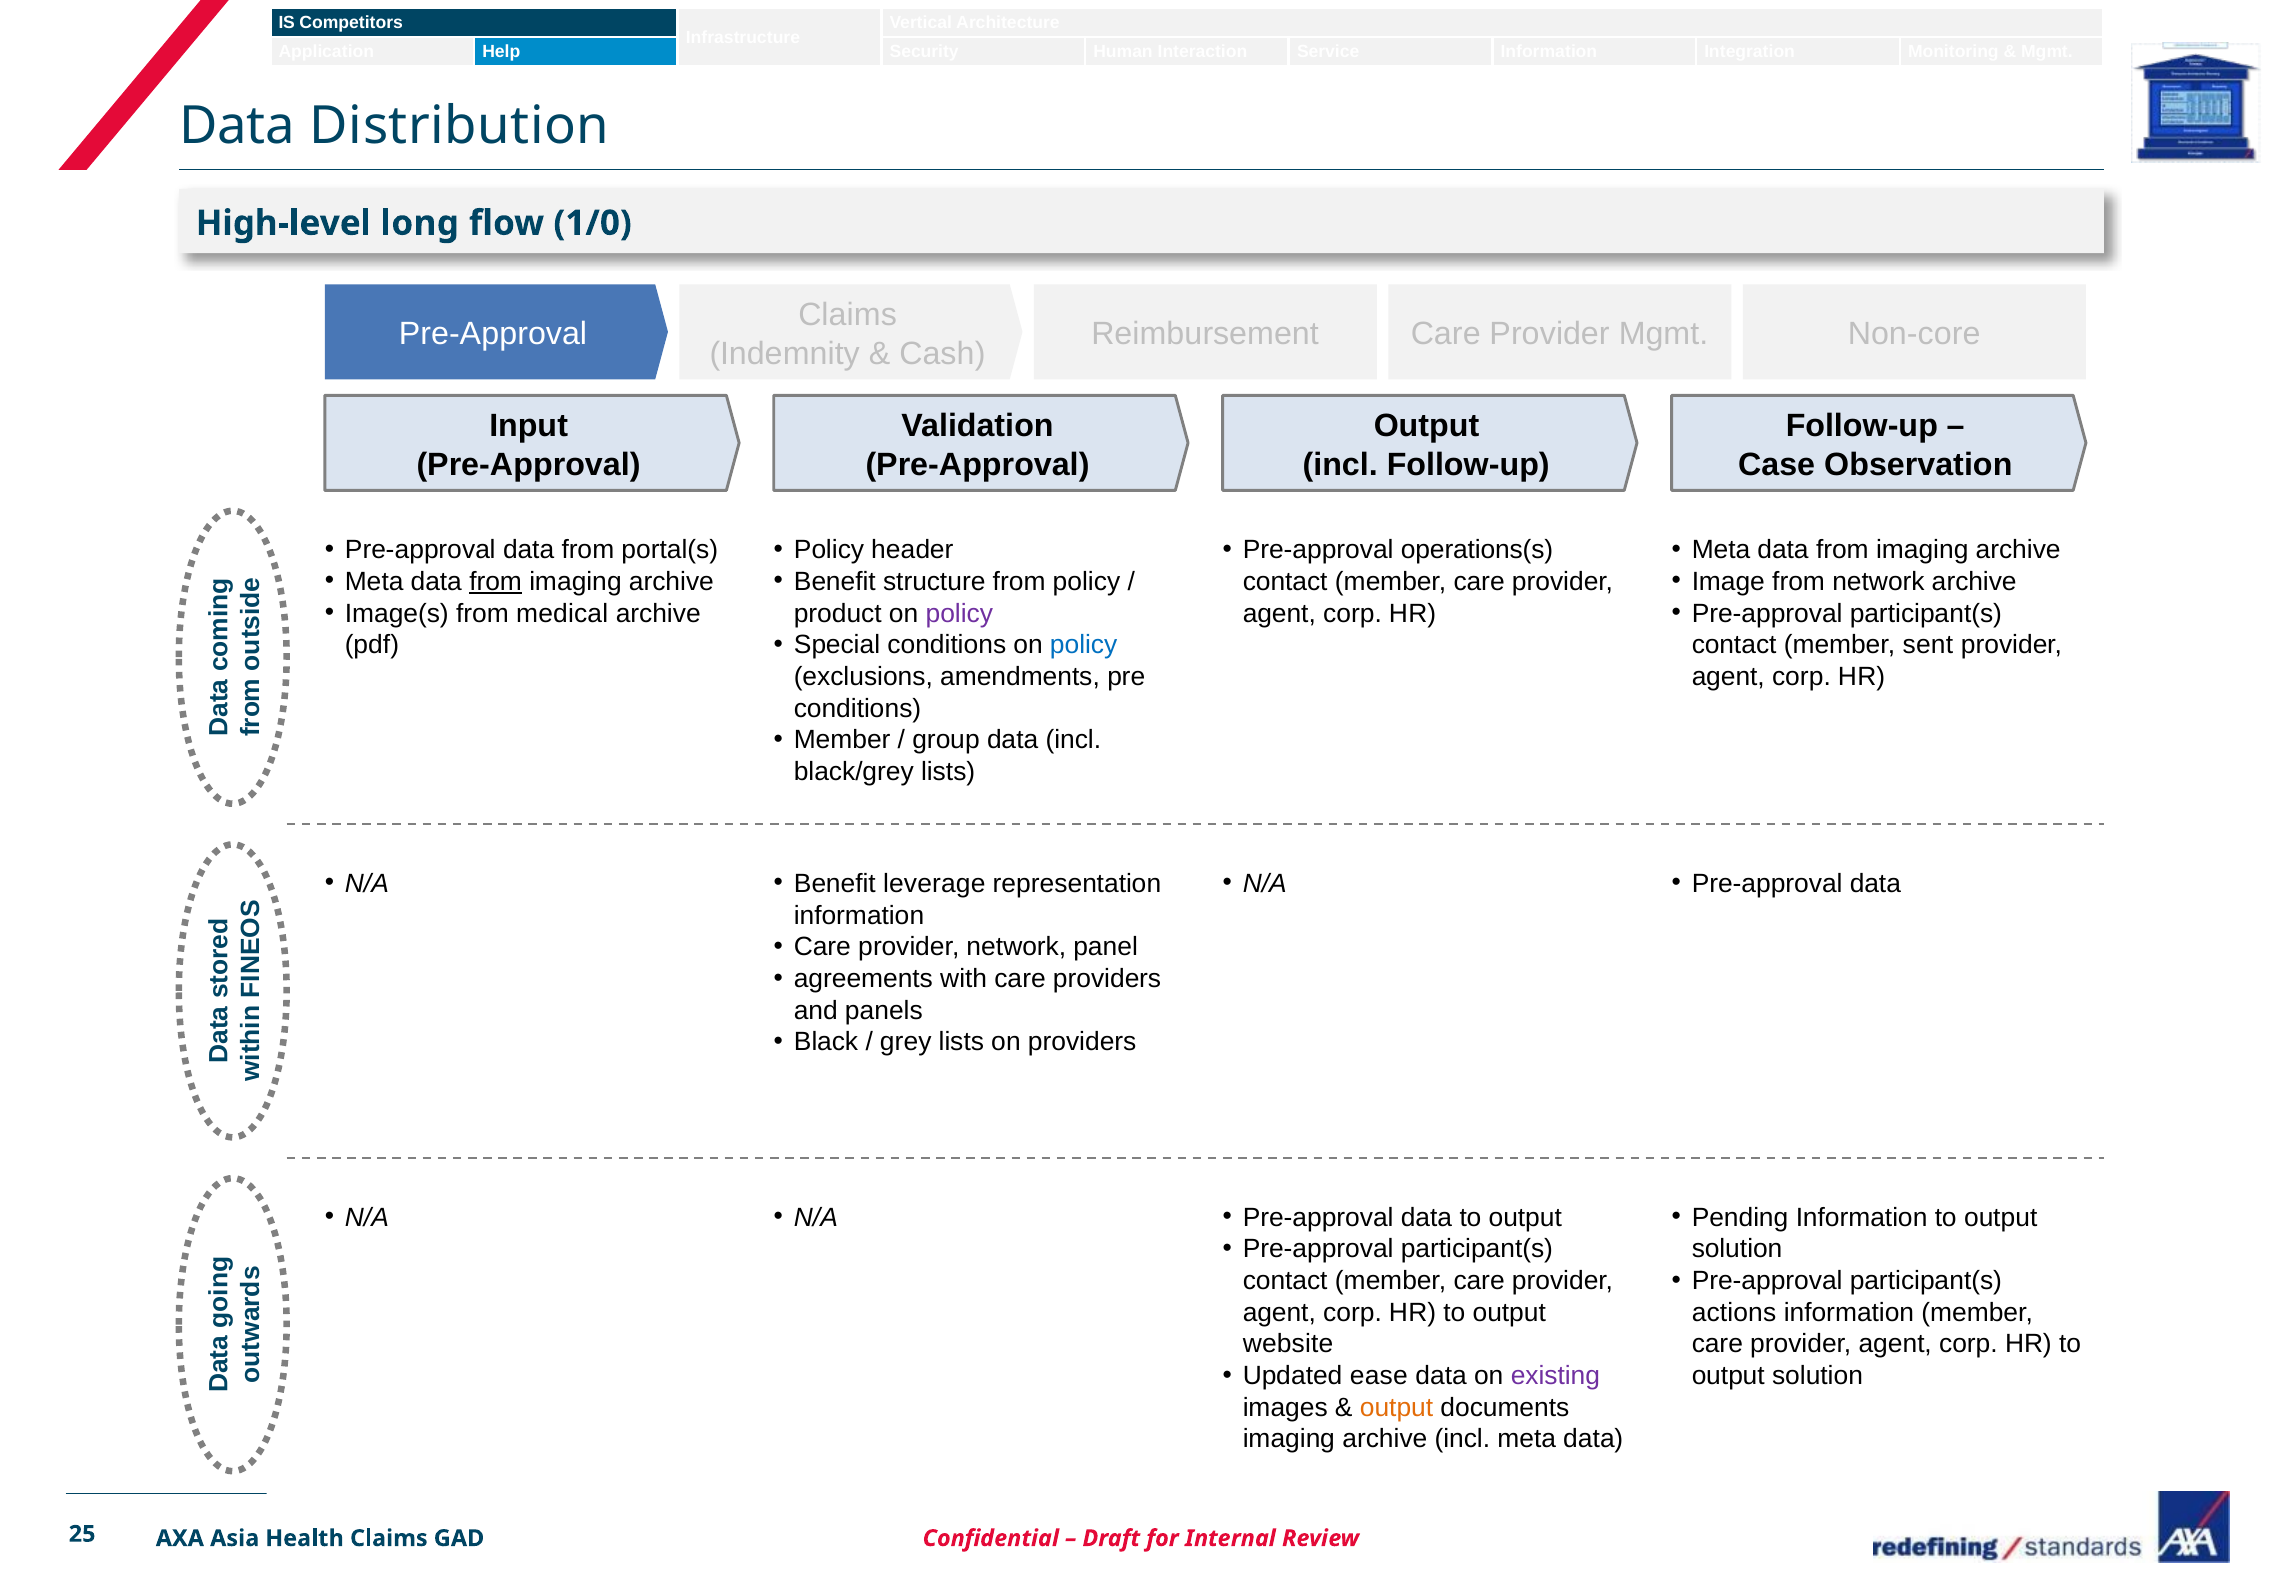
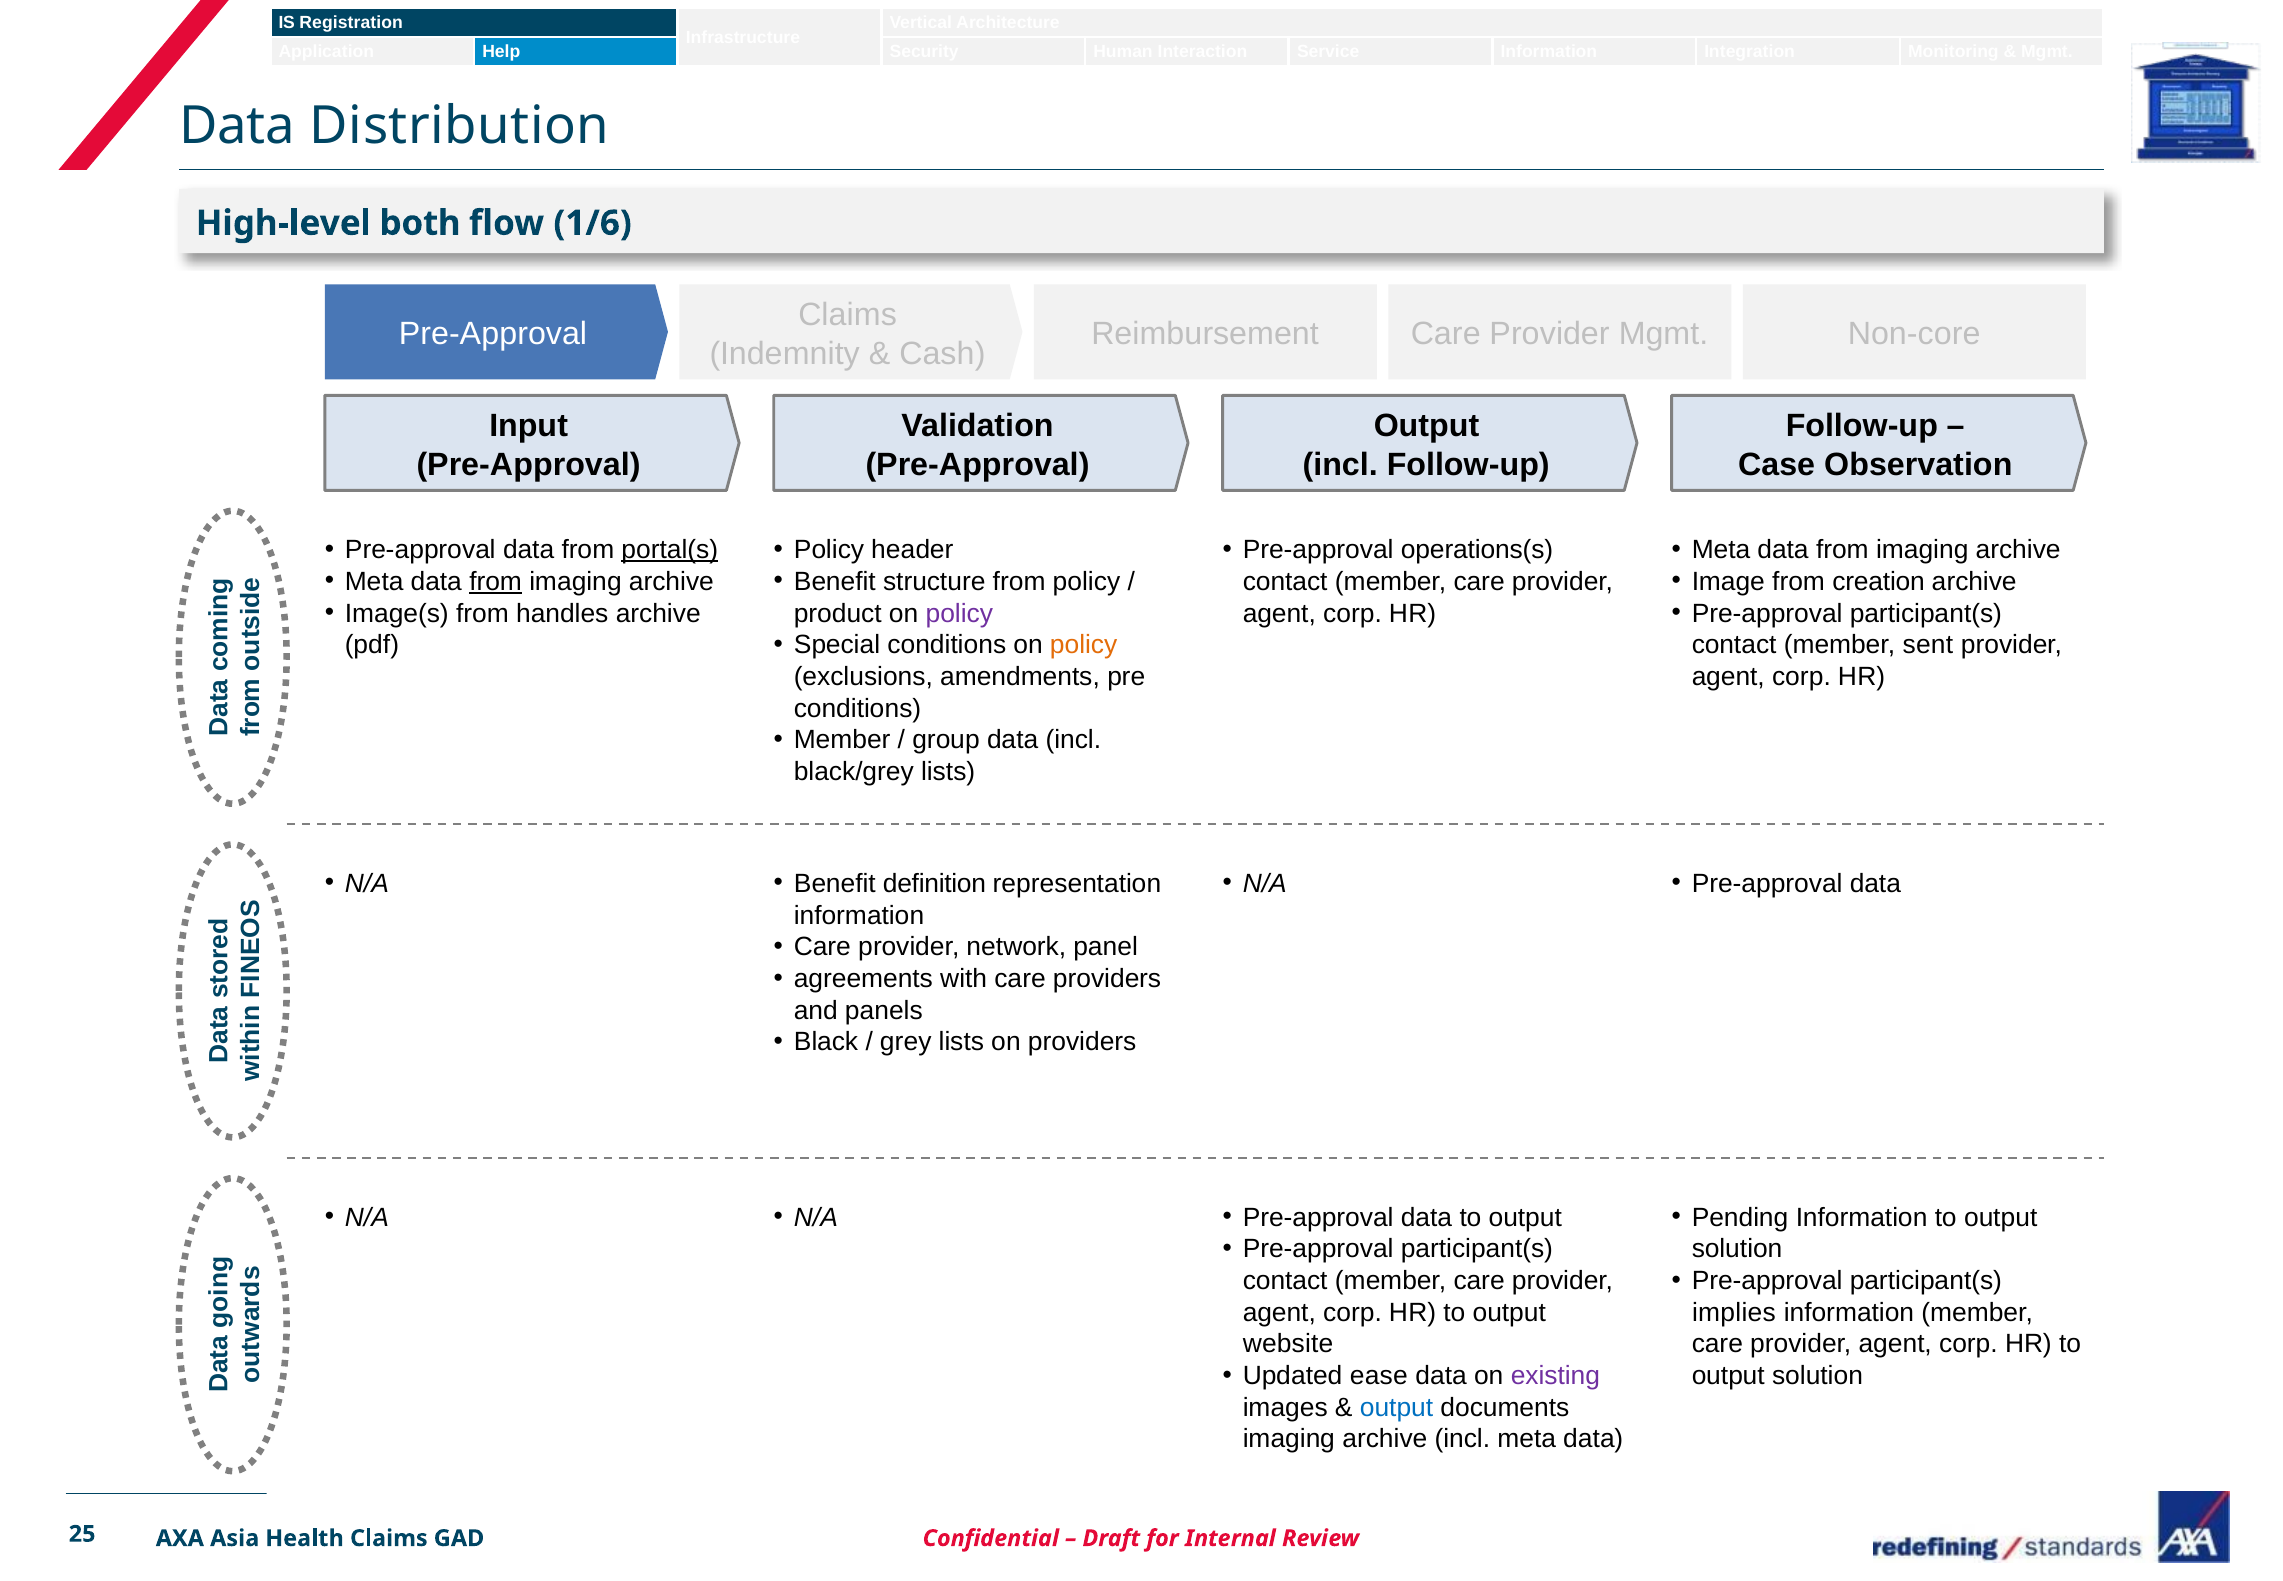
Competitors: Competitors -> Registration
long: long -> both
1/0: 1/0 -> 1/6
portal(s underline: none -> present
from network: network -> creation
medical: medical -> handles
policy at (1084, 645) colour: blue -> orange
leverage: leverage -> definition
actions: actions -> implies
output at (1397, 1407) colour: orange -> blue
